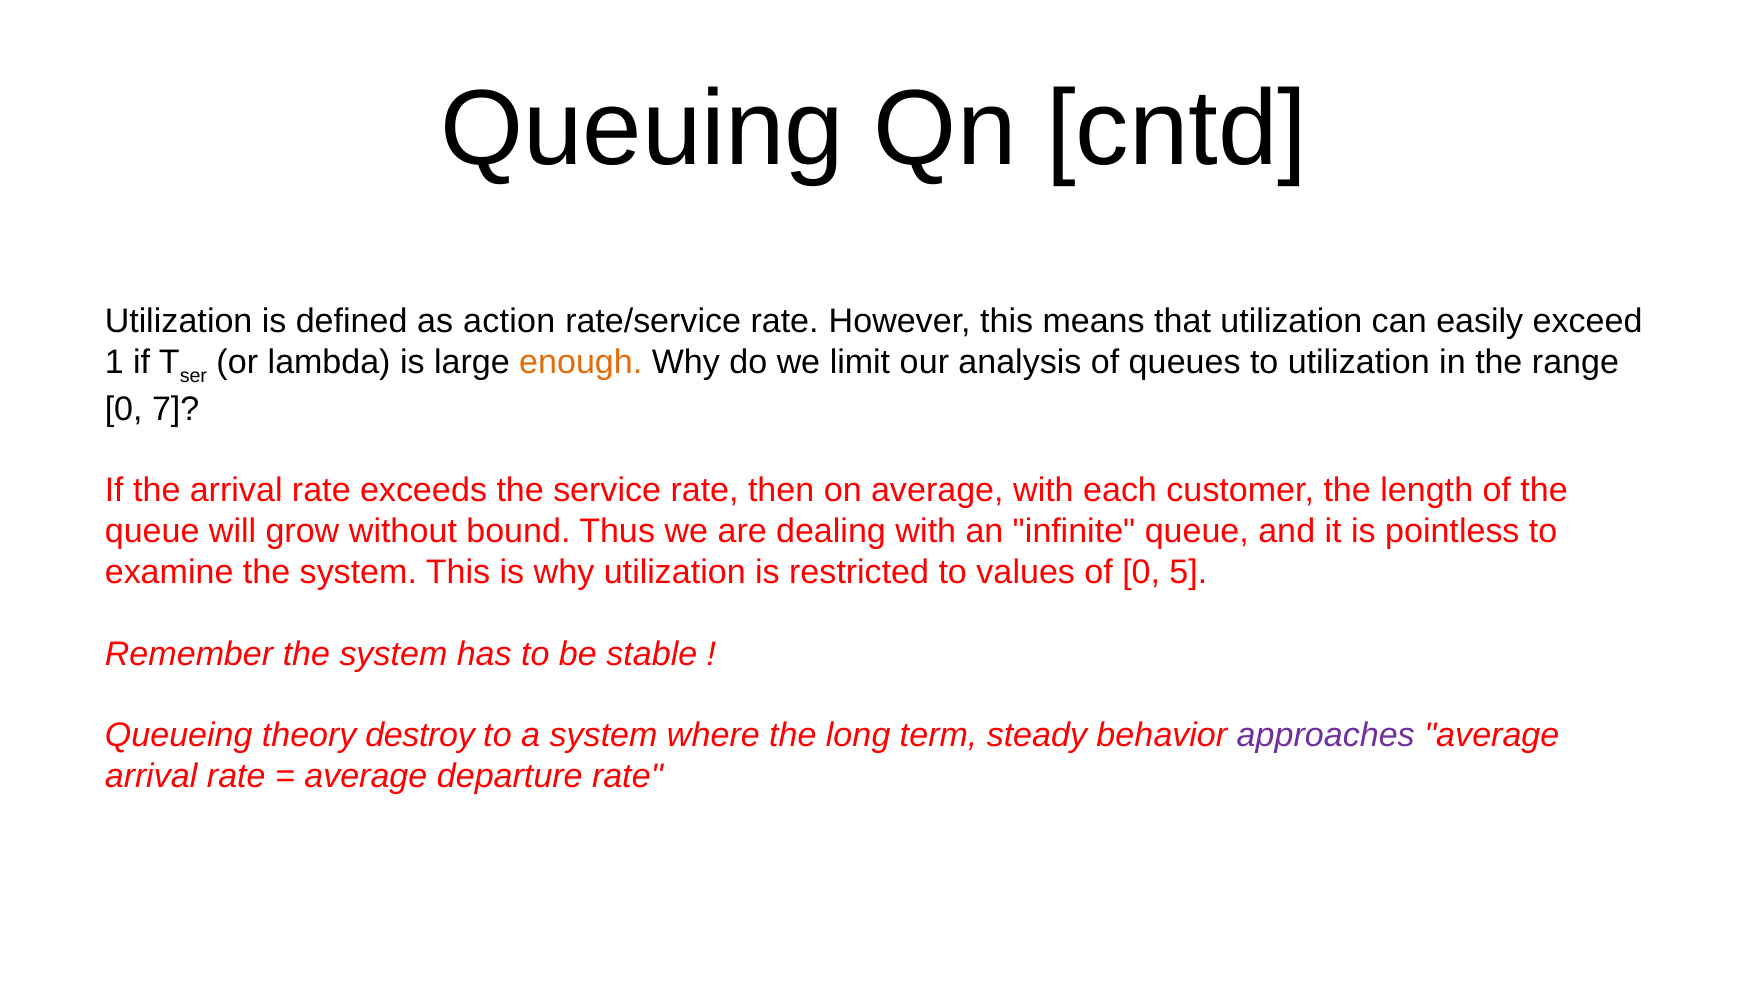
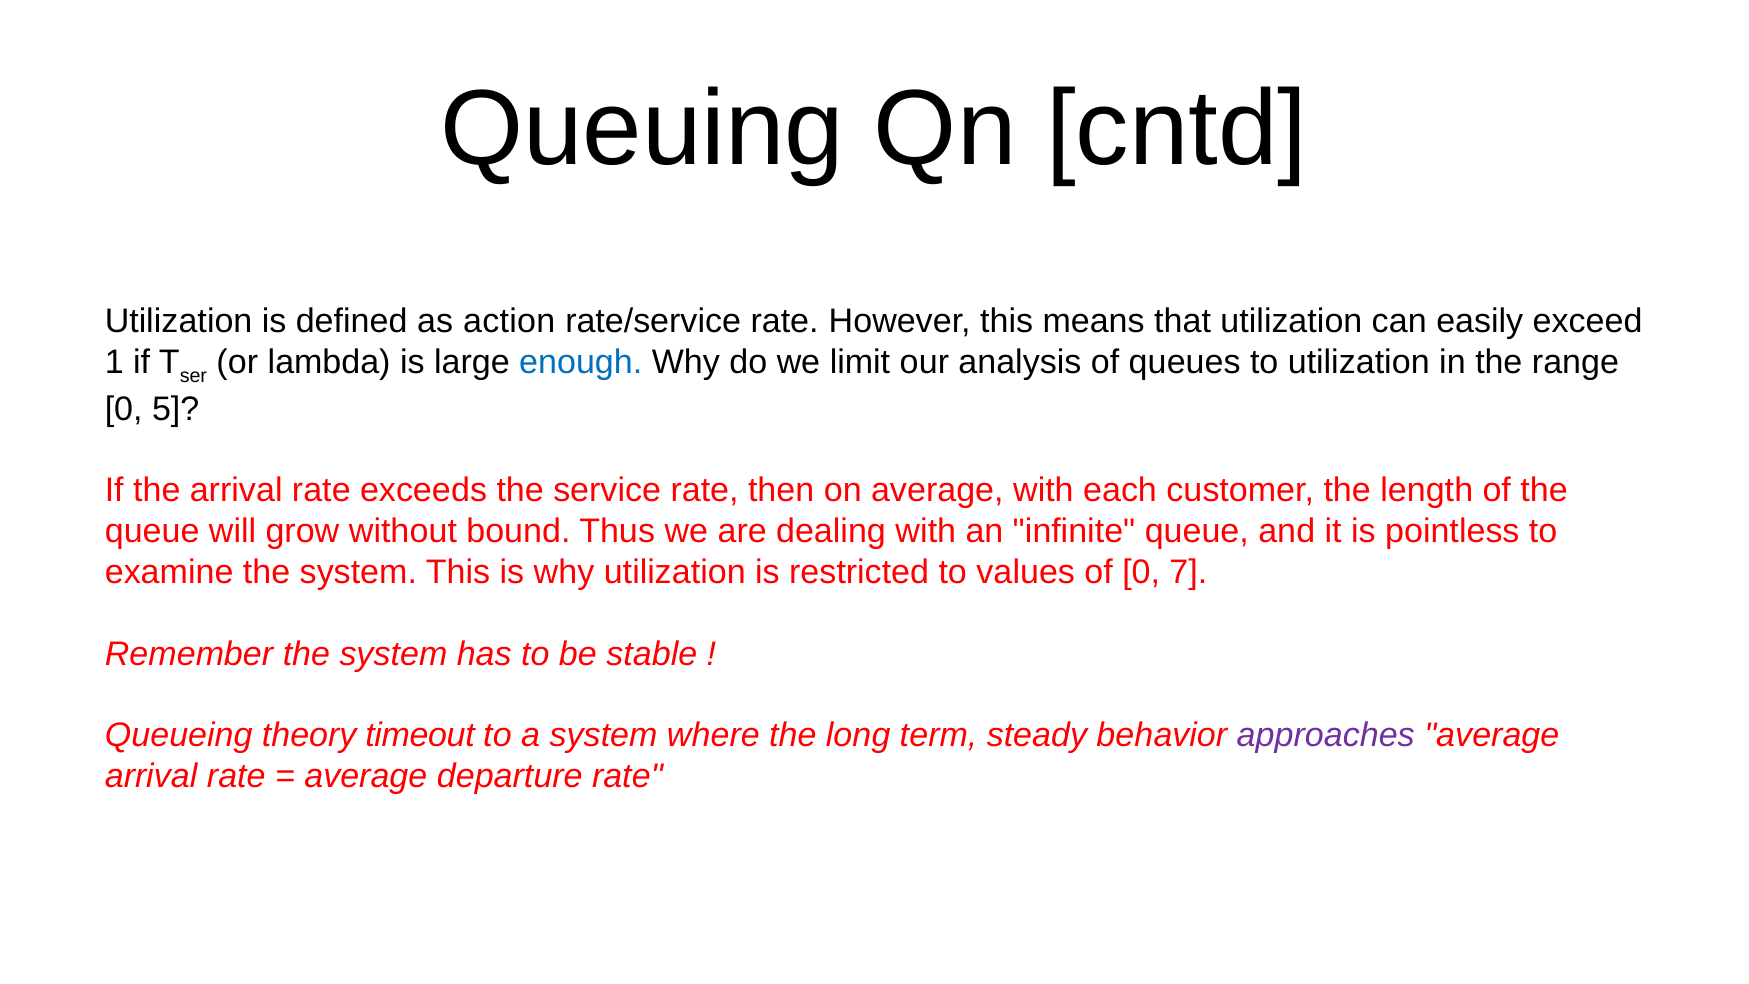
enough colour: orange -> blue
7: 7 -> 5
5: 5 -> 7
destroy: destroy -> timeout
